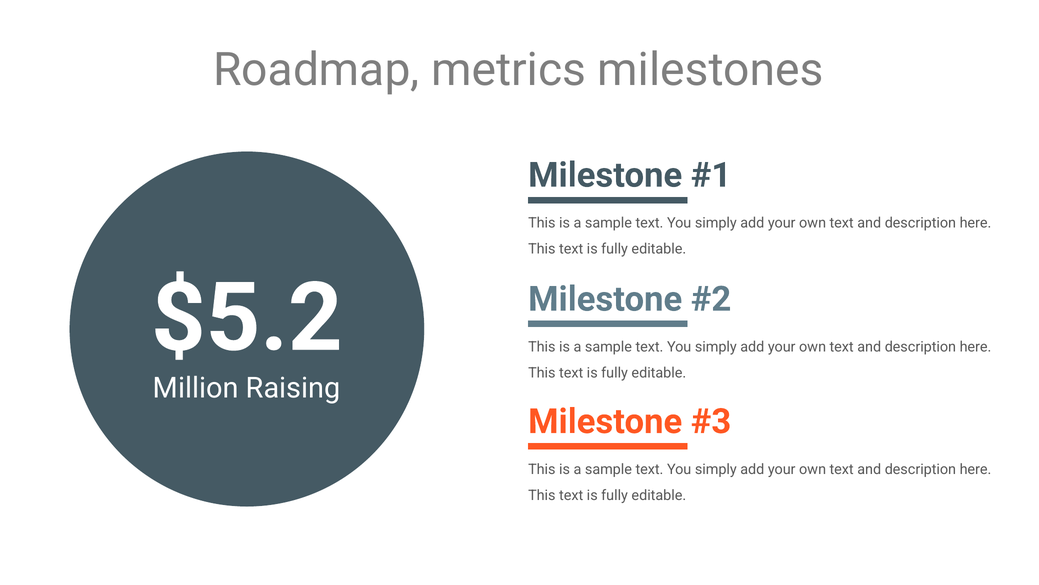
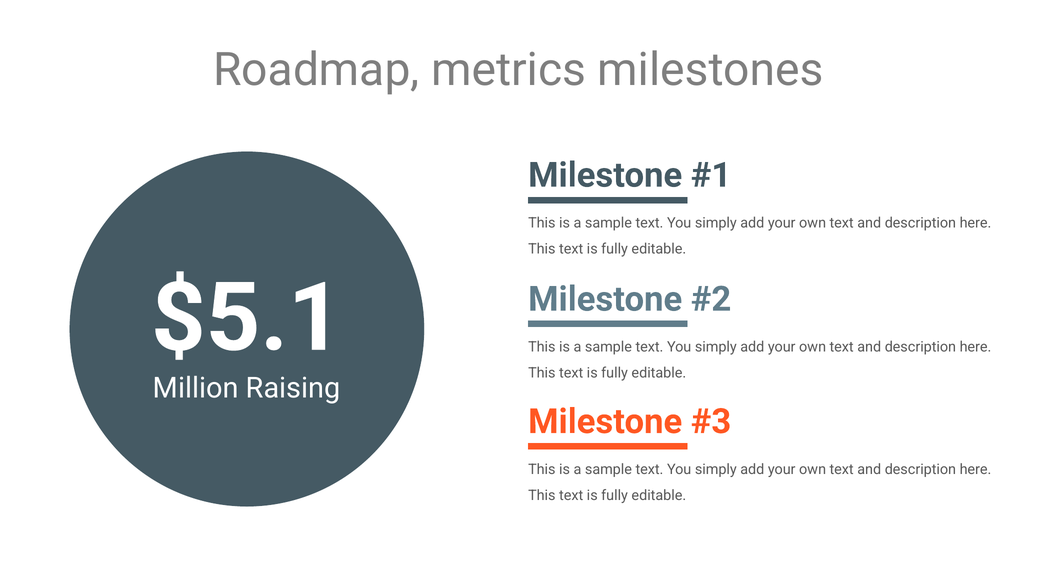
$5.2: $5.2 -> $5.1
